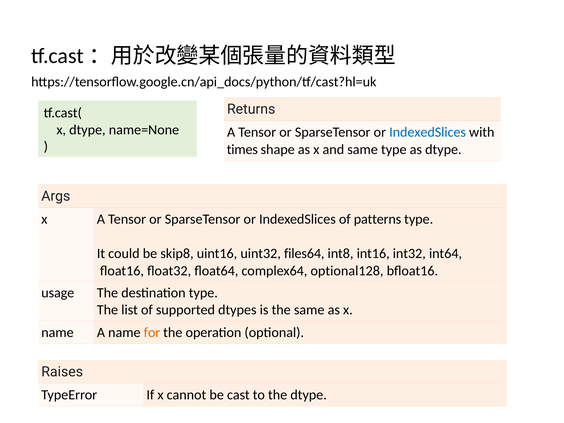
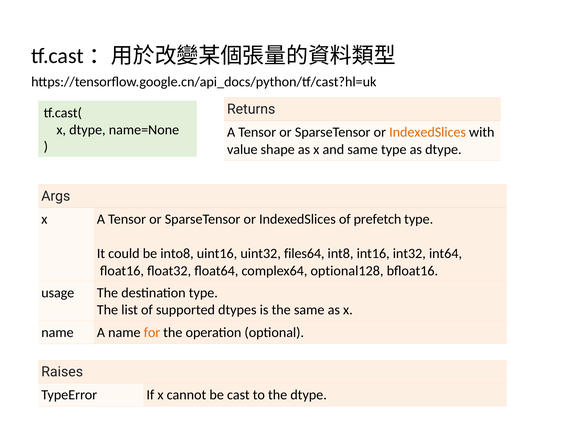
IndexedSlices at (428, 132) colour: blue -> orange
times: times -> value
patterns: patterns -> prefetch
skip8: skip8 -> into8
